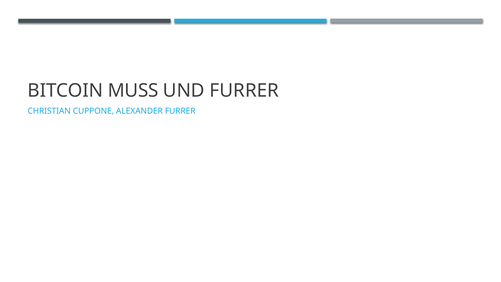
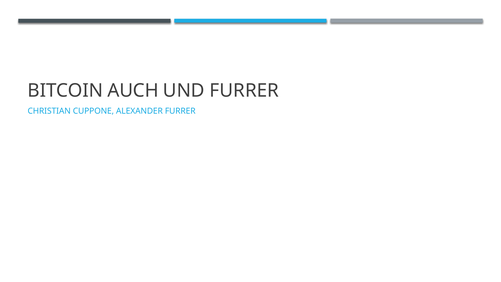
MUSS: MUSS -> AUCH
